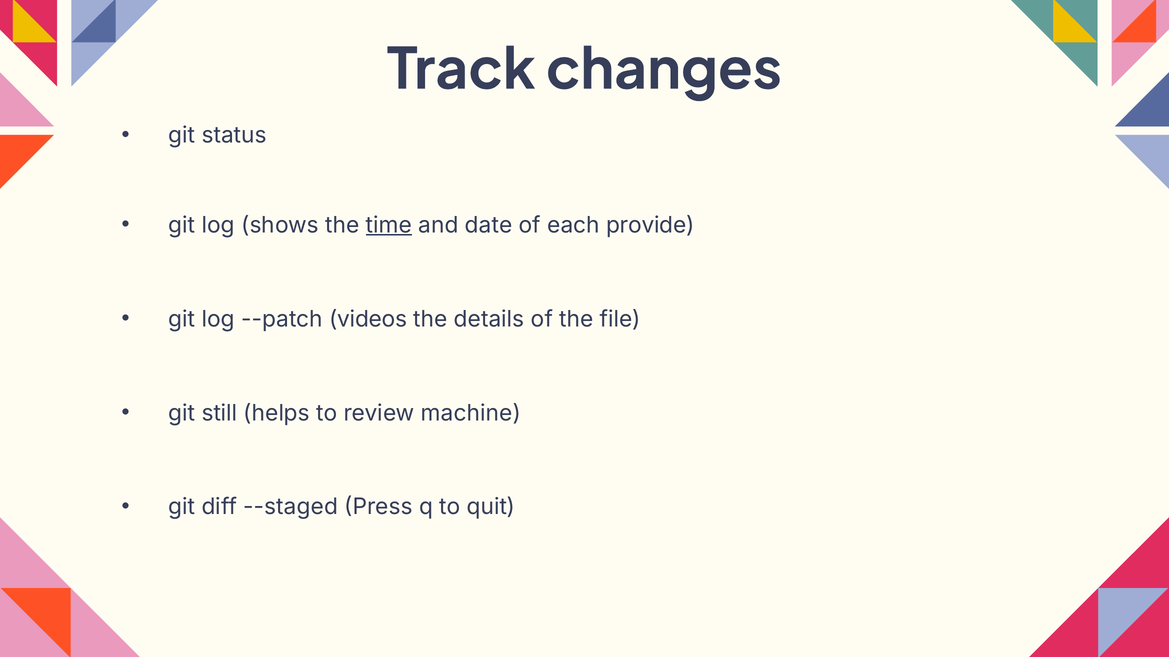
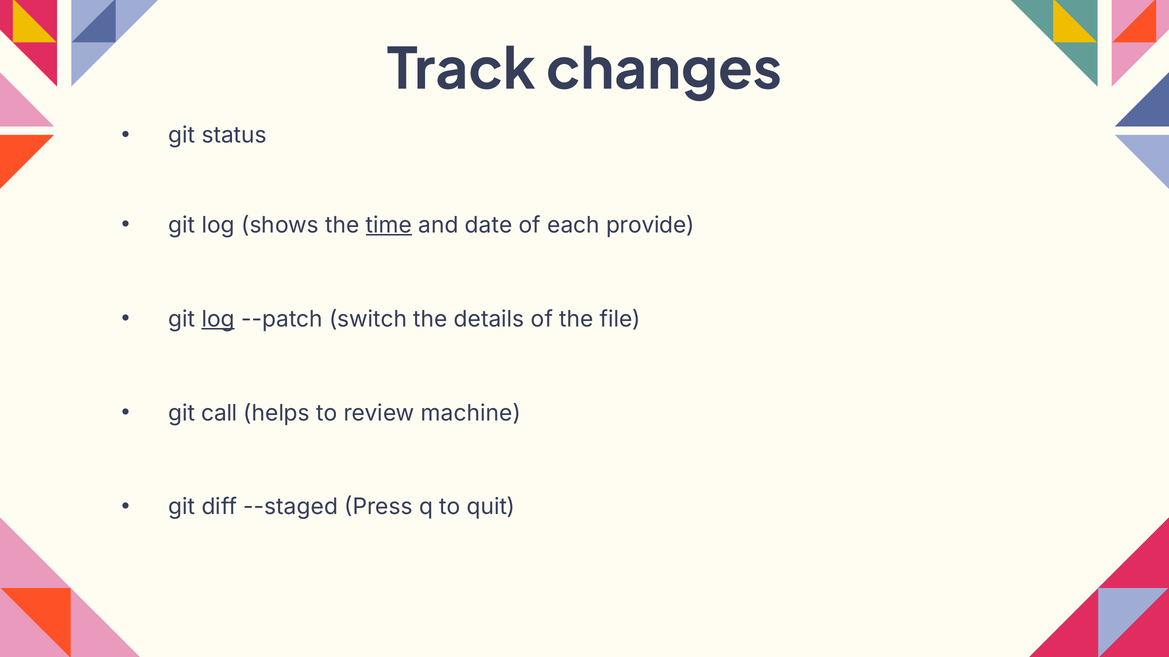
log at (218, 319) underline: none -> present
videos: videos -> switch
still: still -> call
